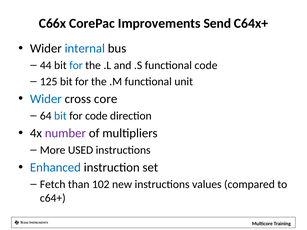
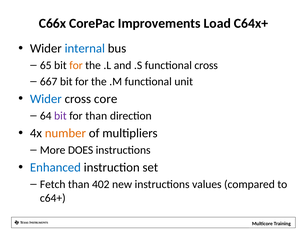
Send: Send -> Load
44: 44 -> 65
for at (76, 65) colour: blue -> orange
functional code: code -> cross
125: 125 -> 667
bit at (60, 116) colour: blue -> purple
for code: code -> than
number colour: purple -> orange
USED: USED -> DOES
102: 102 -> 402
